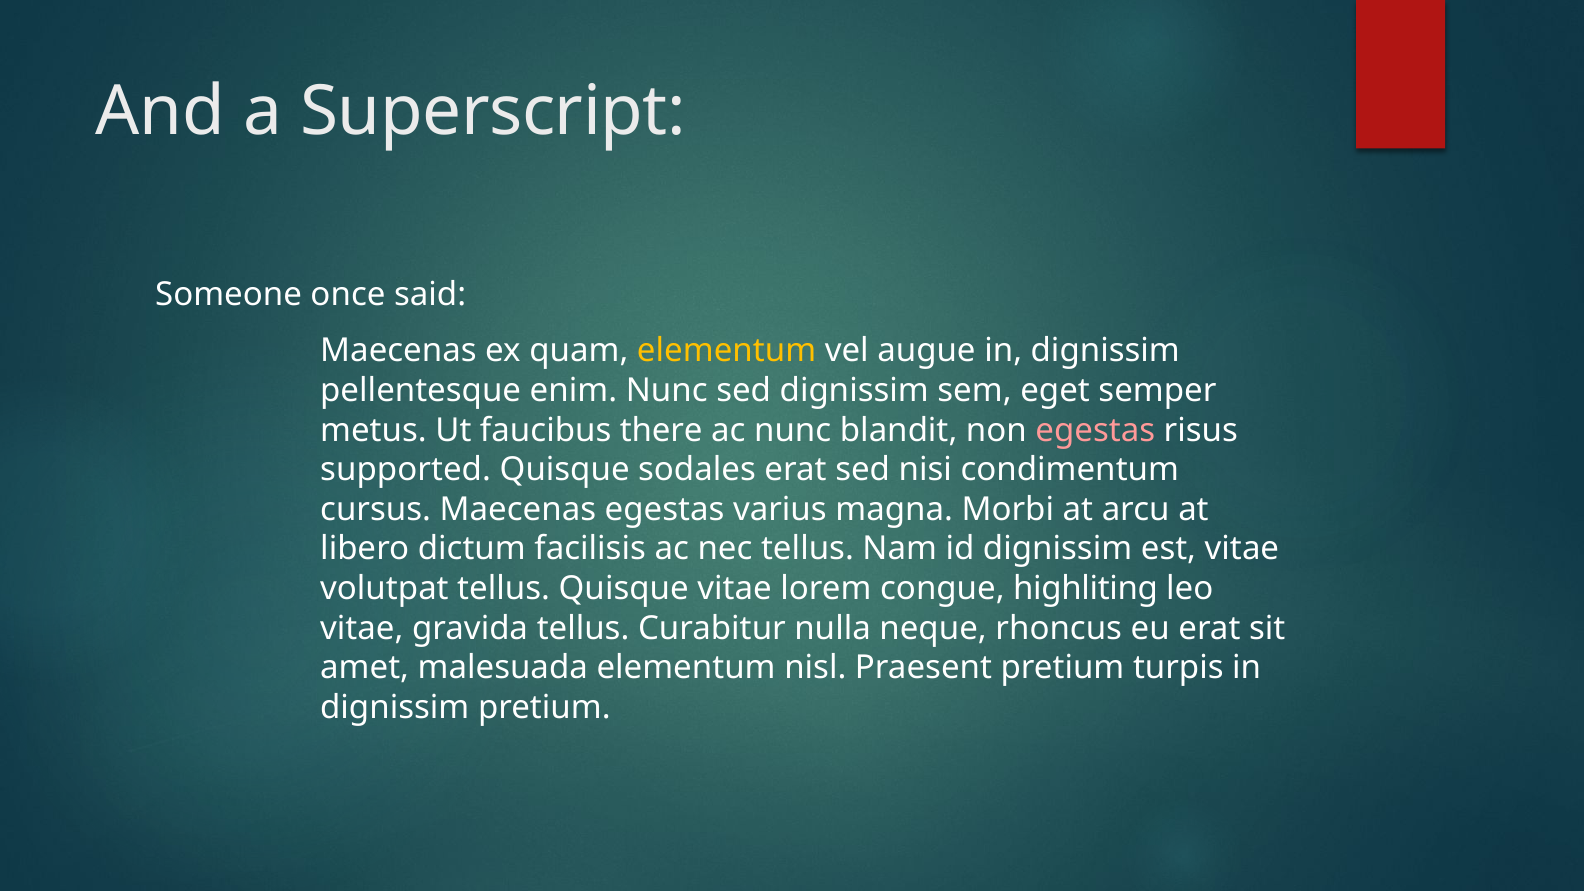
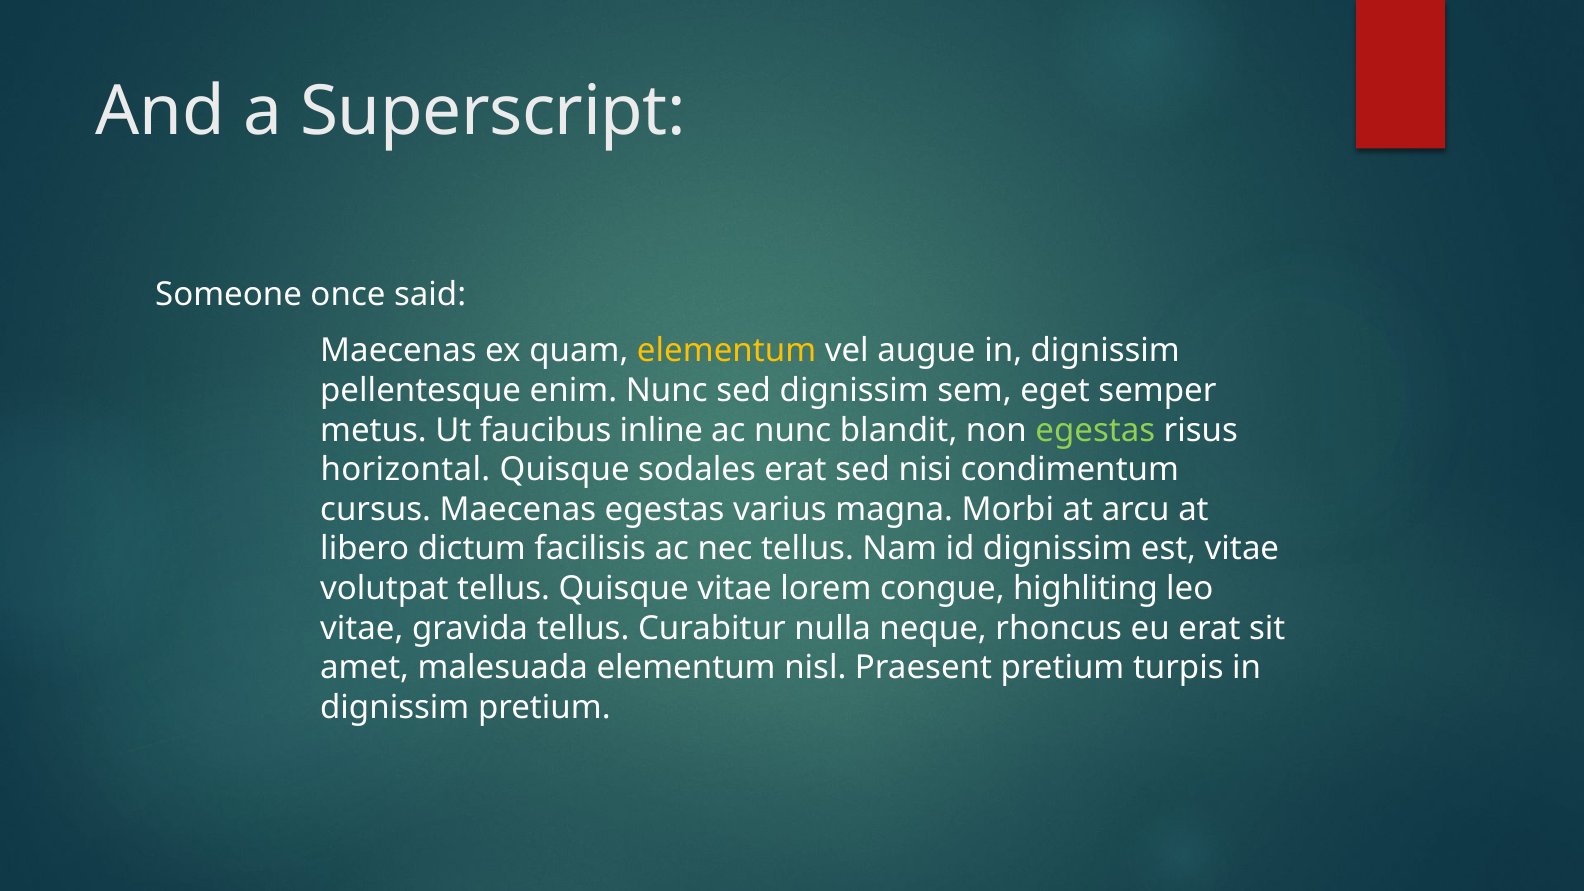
there: there -> inline
egestas at (1095, 430) colour: pink -> light green
supported: supported -> horizontal
